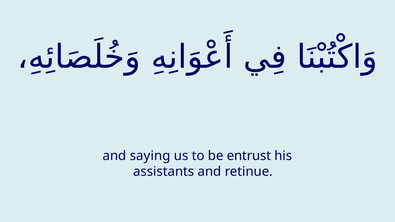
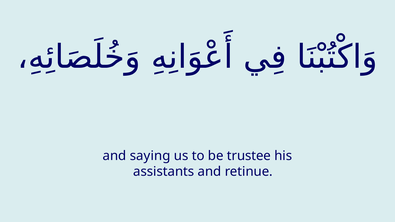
entrust: entrust -> trustee
